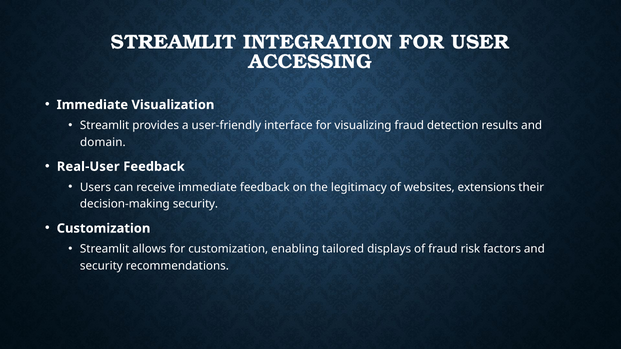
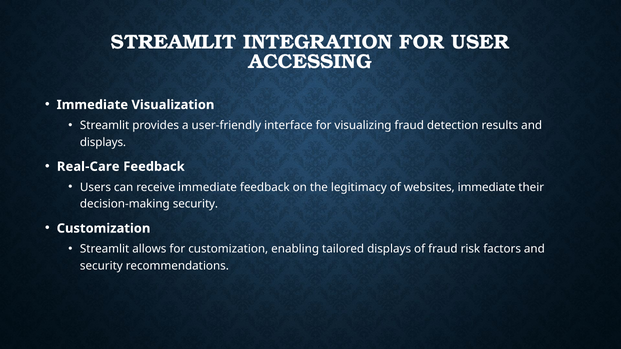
domain at (103, 142): domain -> displays
Real-User: Real-User -> Real-Care
websites extensions: extensions -> immediate
